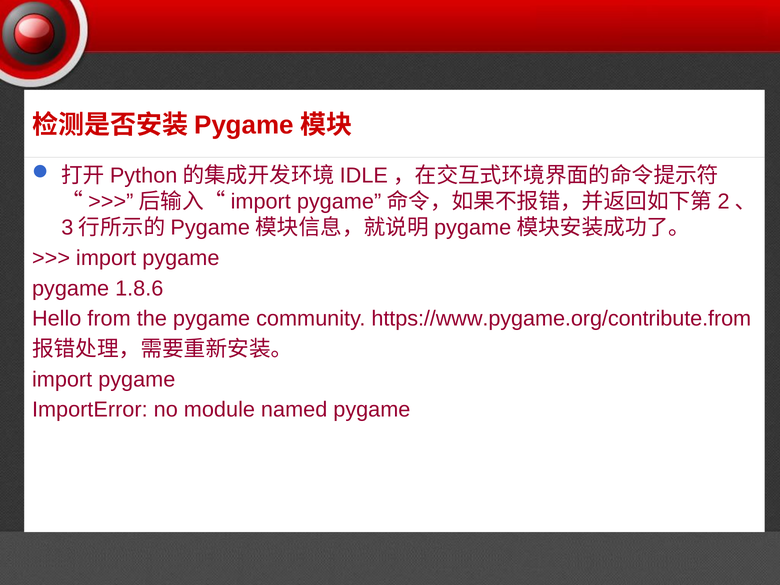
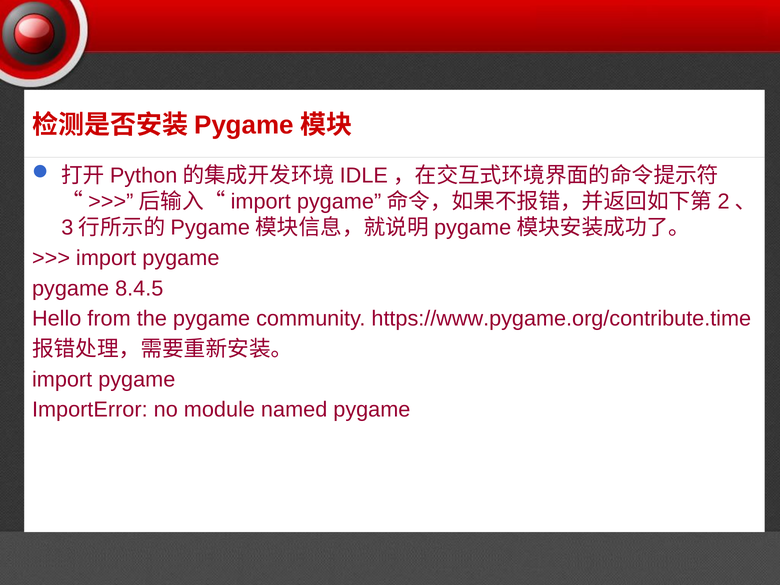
1.8.6: 1.8.6 -> 8.4.5
https://www.pygame.org/contribute.from: https://www.pygame.org/contribute.from -> https://www.pygame.org/contribute.time
